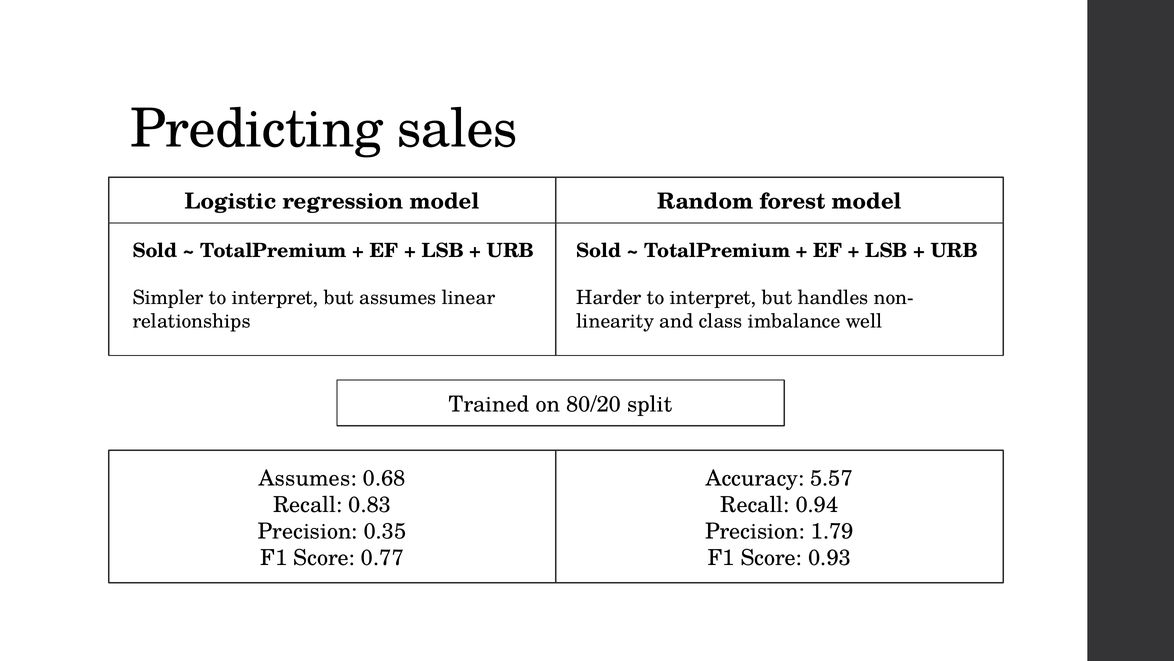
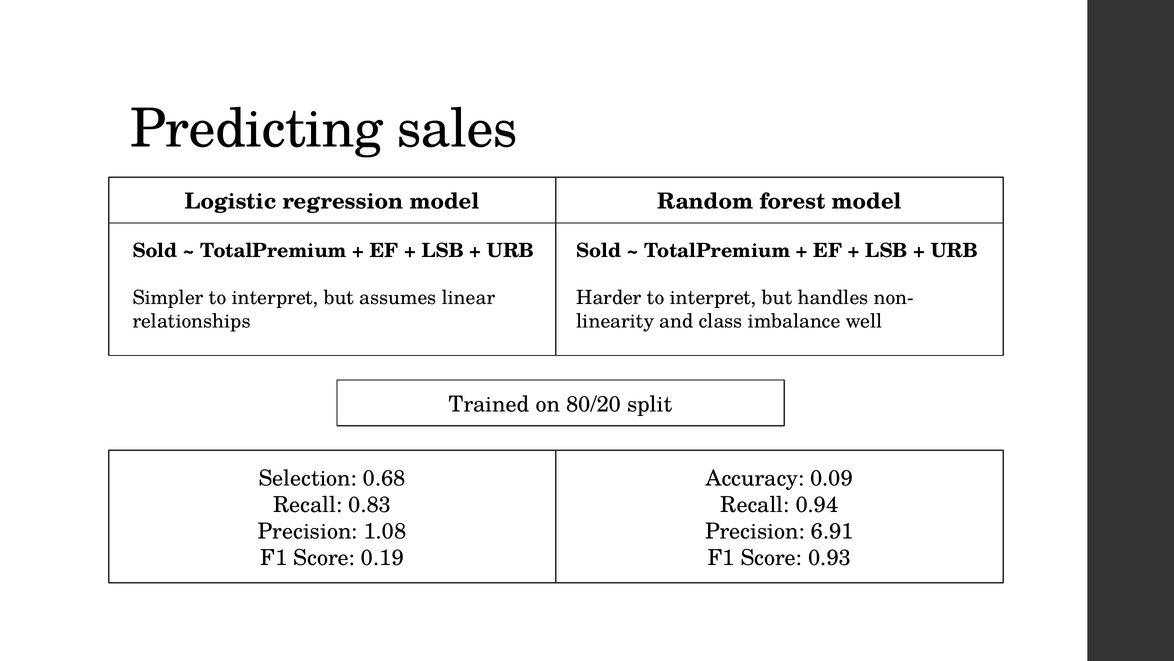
Assumes at (308, 478): Assumes -> Selection
5.57: 5.57 -> 0.09
0.35: 0.35 -> 1.08
1.79: 1.79 -> 6.91
0.77: 0.77 -> 0.19
